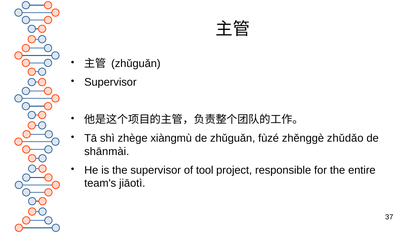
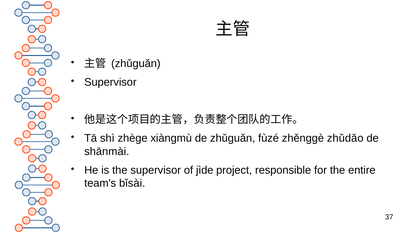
tool: tool -> jìde
jiāotì: jiāotì -> bǐsài
